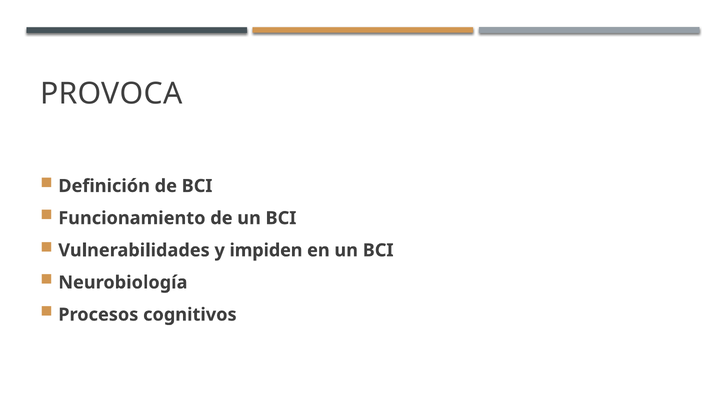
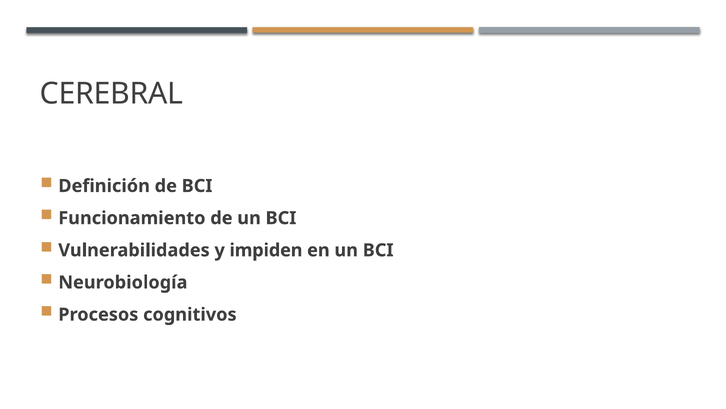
PROVOCA: PROVOCA -> CEREBRAL
